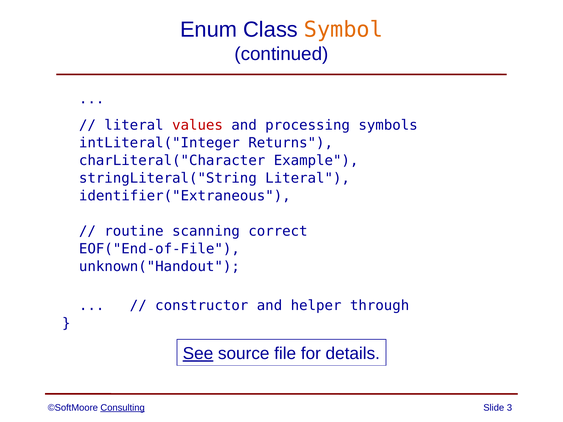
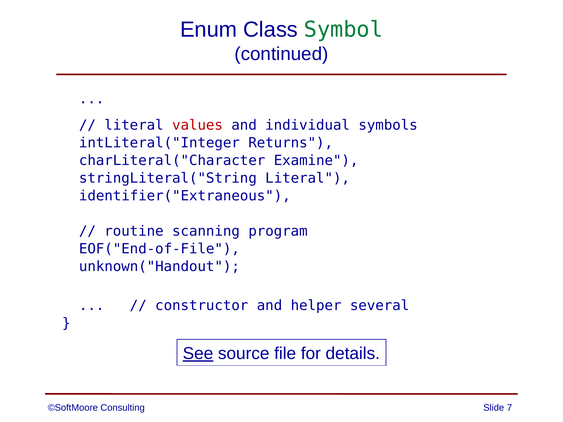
Symbol colour: orange -> green
processing: processing -> individual
Example: Example -> Examine
correct: correct -> program
through: through -> several
Consulting underline: present -> none
3: 3 -> 7
